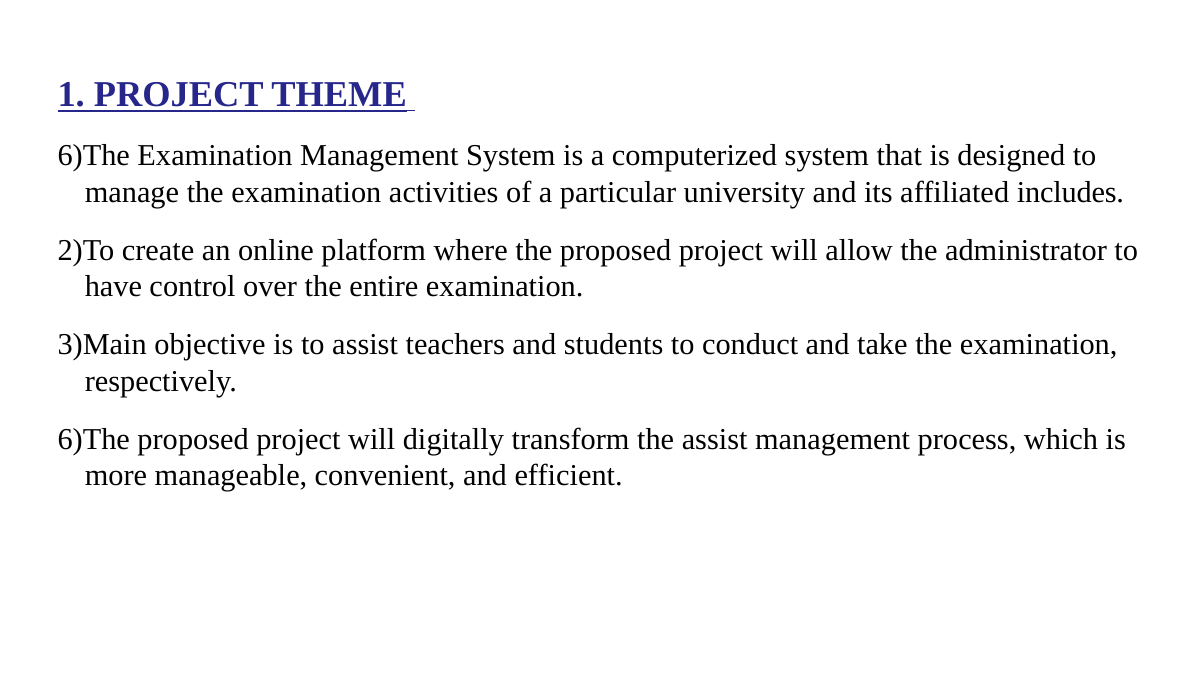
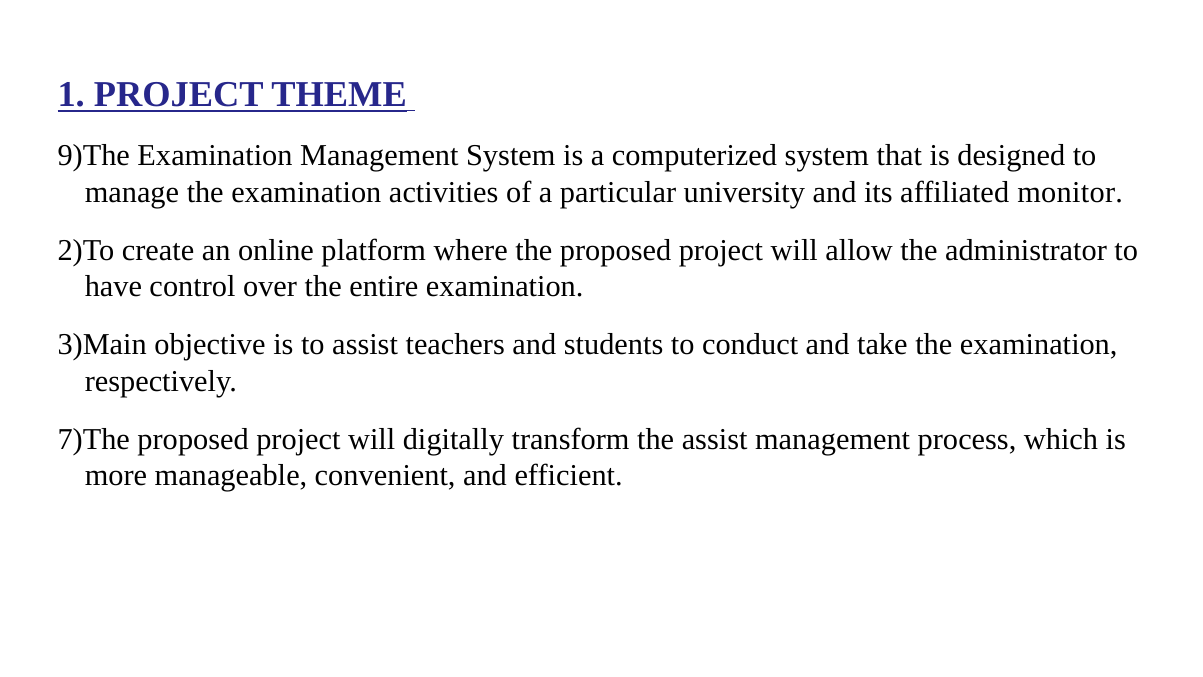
6)The at (94, 156): 6)The -> 9)The
includes: includes -> monitor
6)The at (94, 439): 6)The -> 7)The
